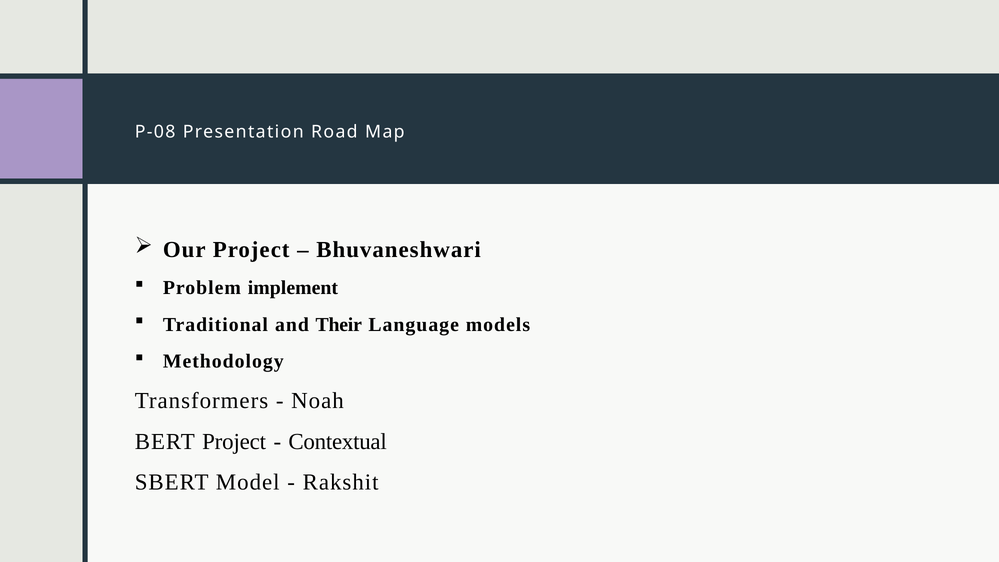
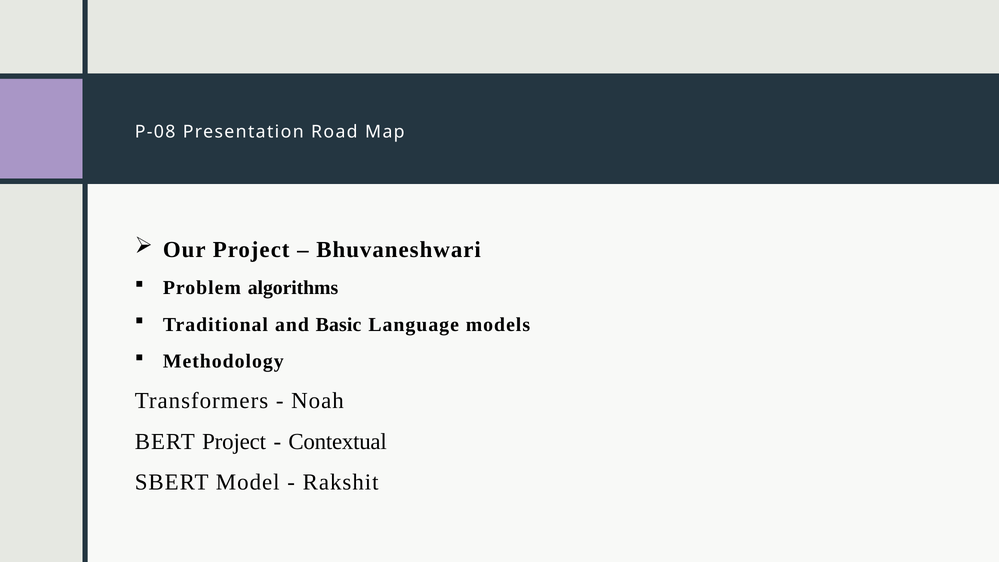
implement: implement -> algorithms
Their: Their -> Basic
